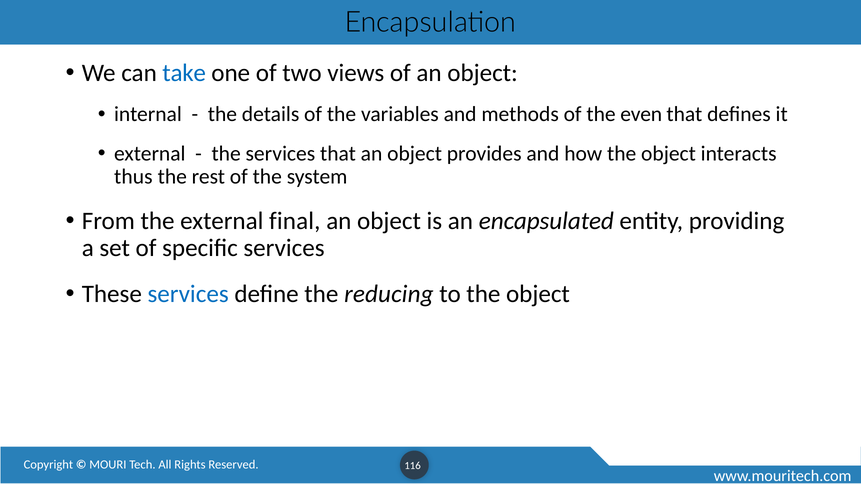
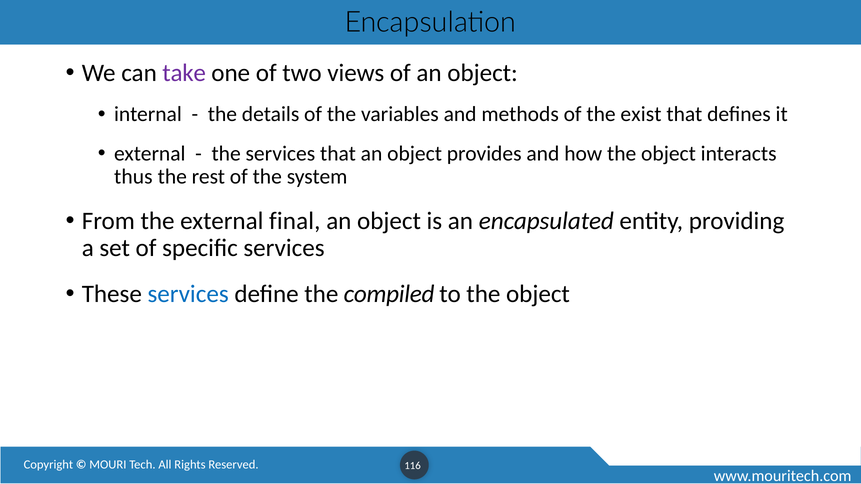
take colour: blue -> purple
even: even -> exist
reducing: reducing -> compiled
